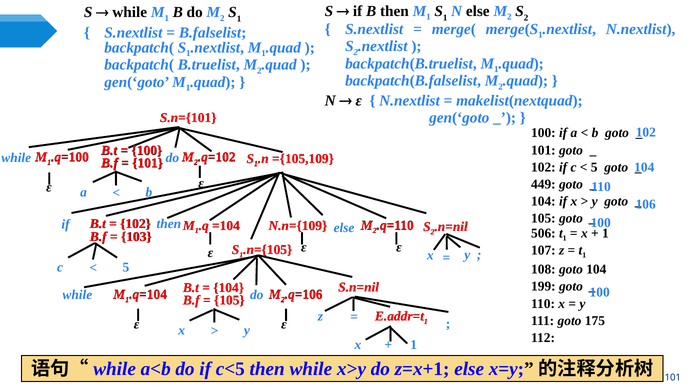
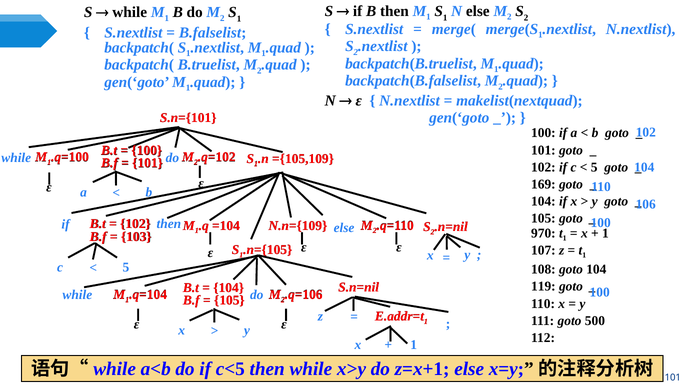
449: 449 -> 169
506: 506 -> 970
199: 199 -> 119
175: 175 -> 500
